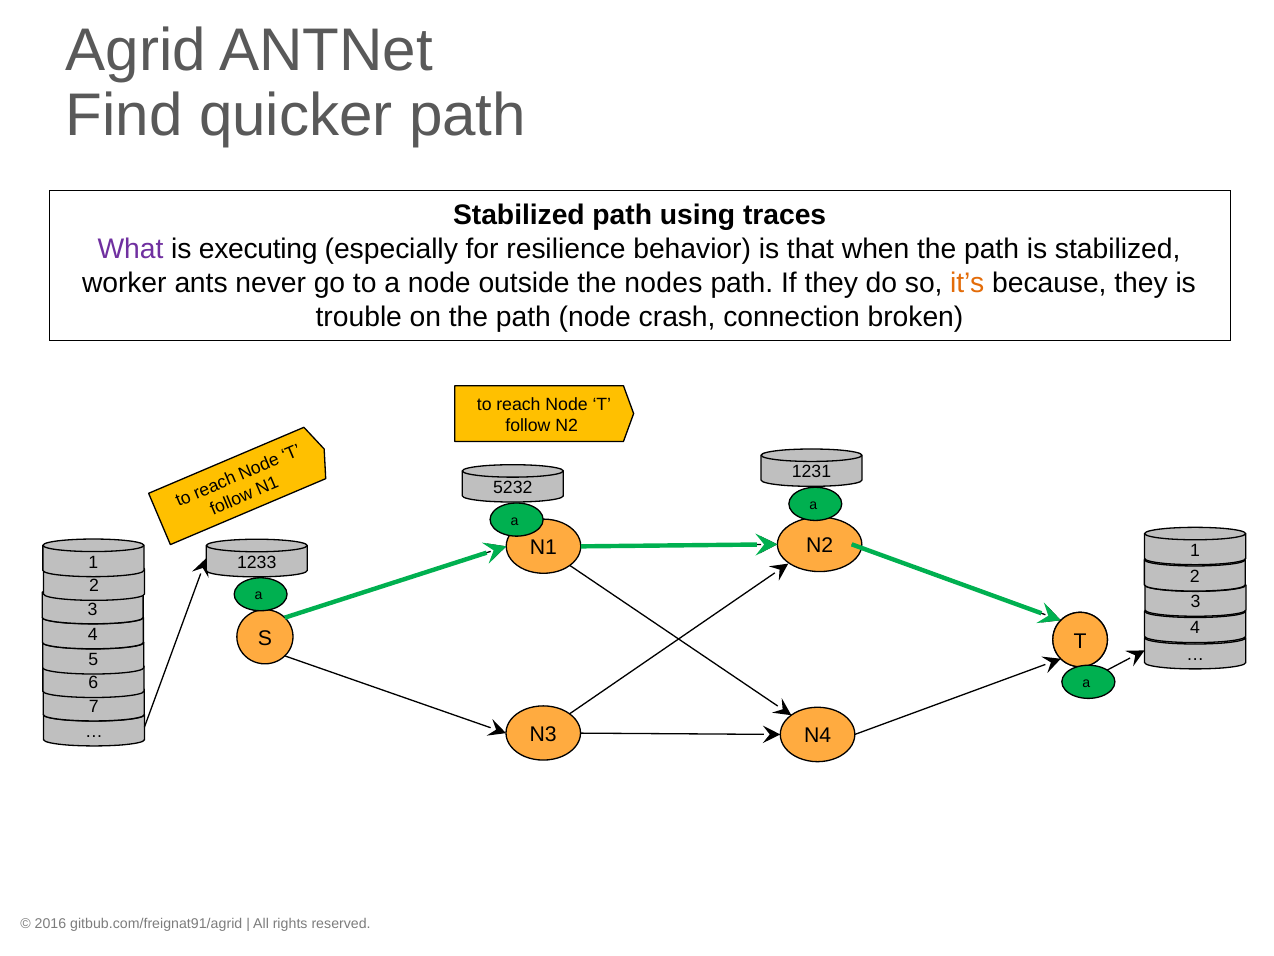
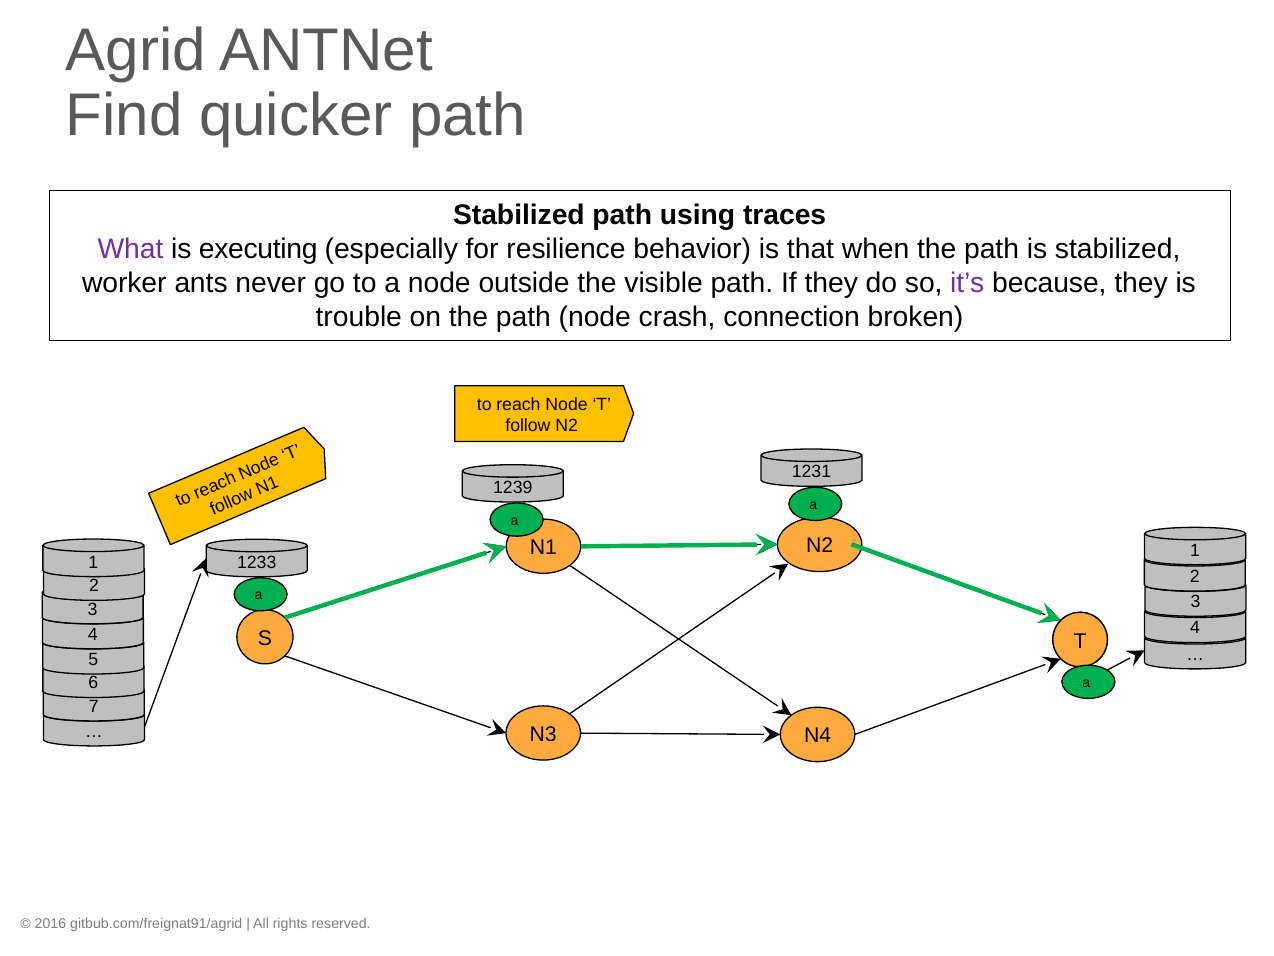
nodes: nodes -> visible
it’s colour: orange -> purple
5232: 5232 -> 1239
